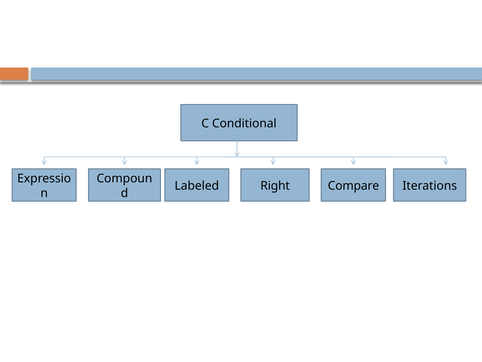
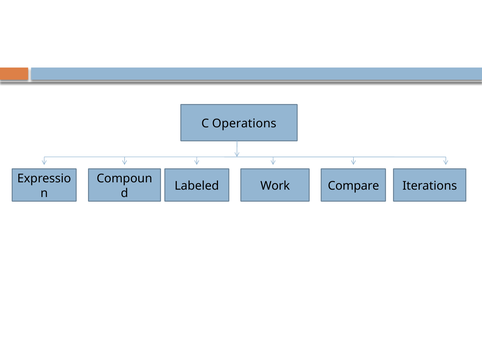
Conditional: Conditional -> Operations
Right: Right -> Work
